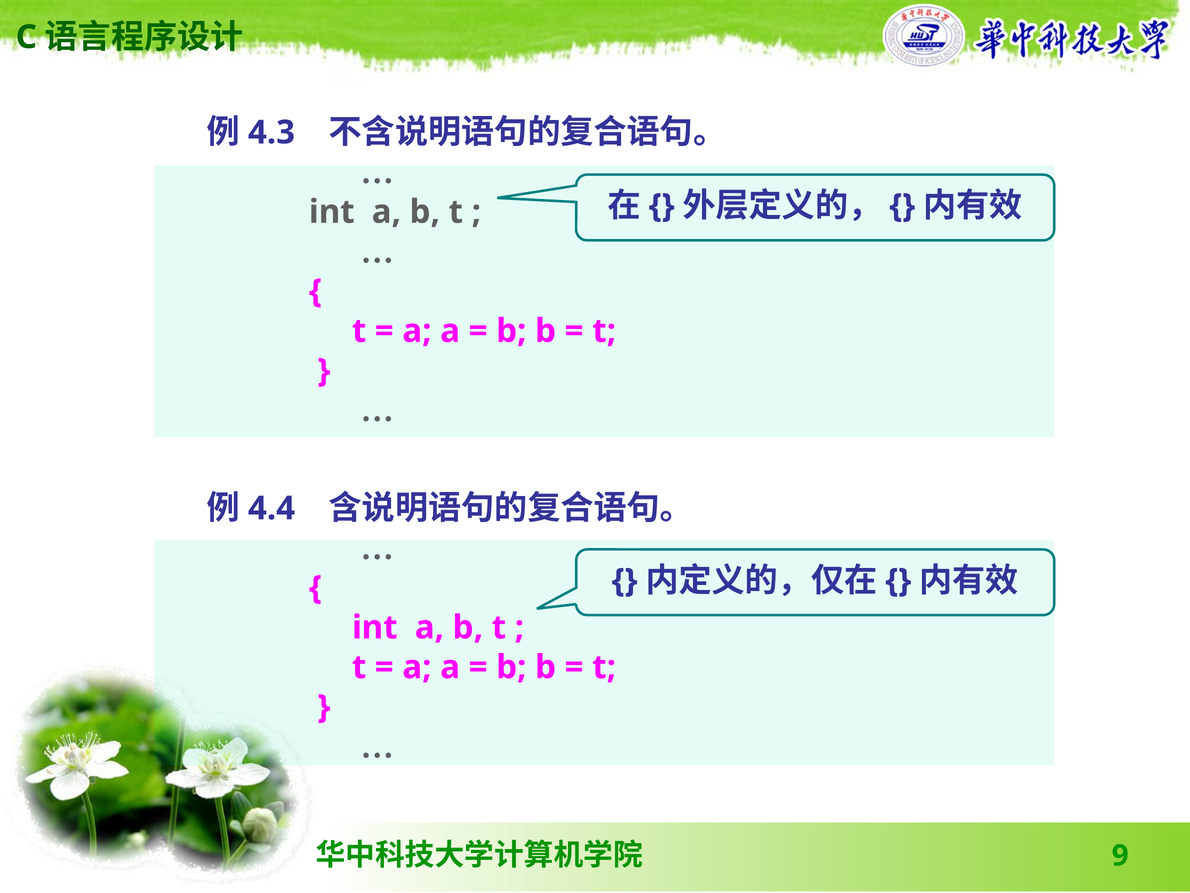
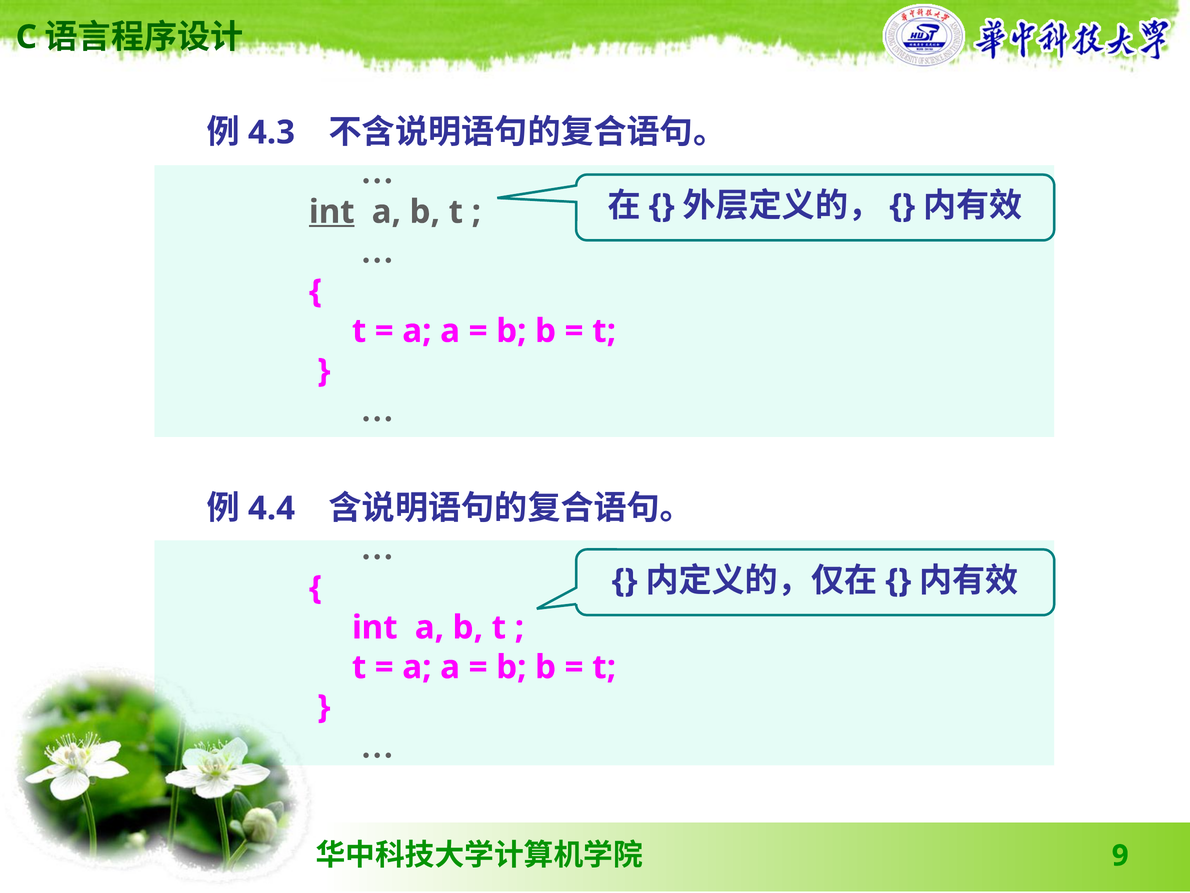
int at (332, 212) underline: none -> present
